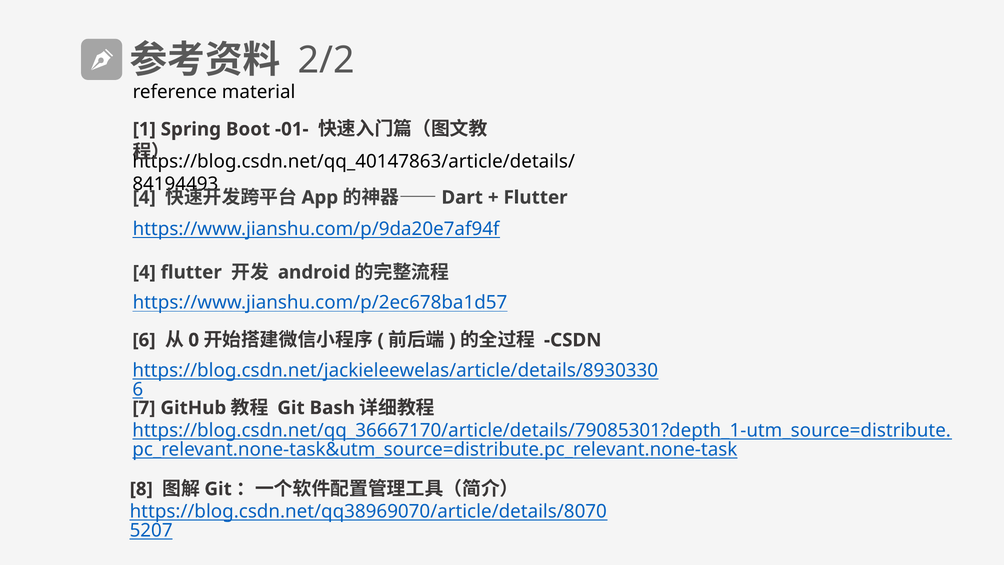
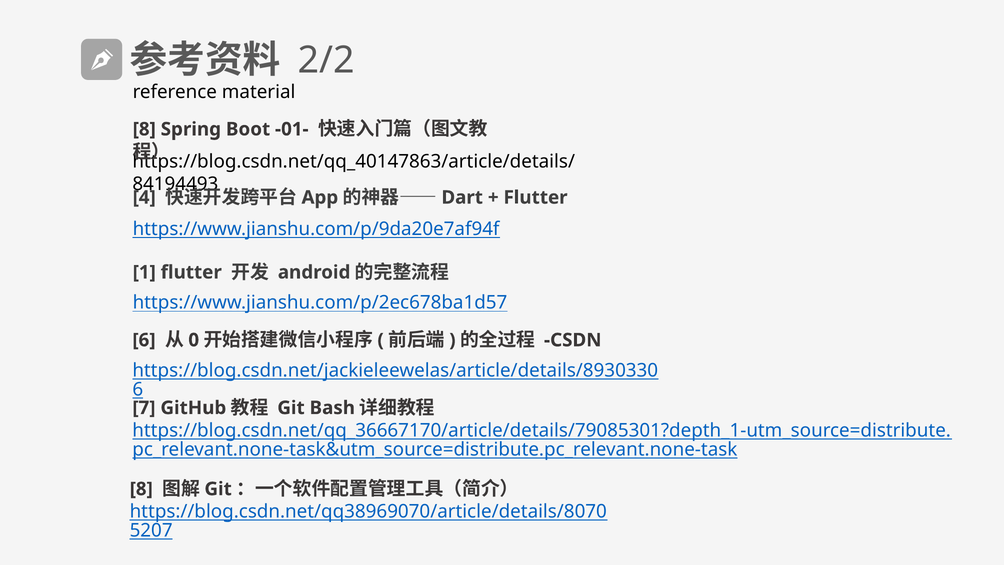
1 at (144, 129): 1 -> 8
4 at (144, 272): 4 -> 1
